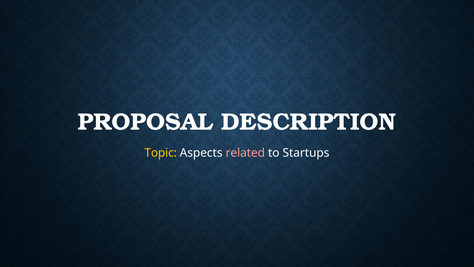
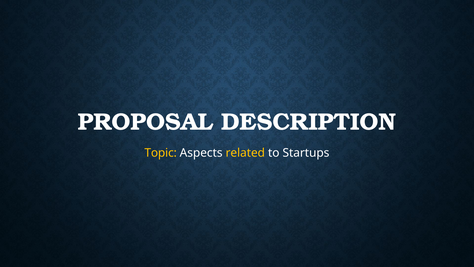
related colour: pink -> yellow
